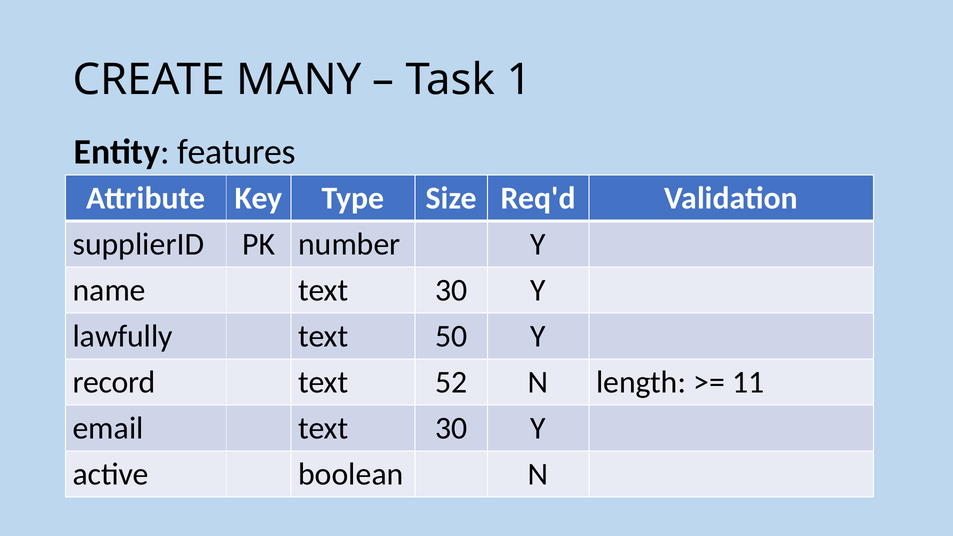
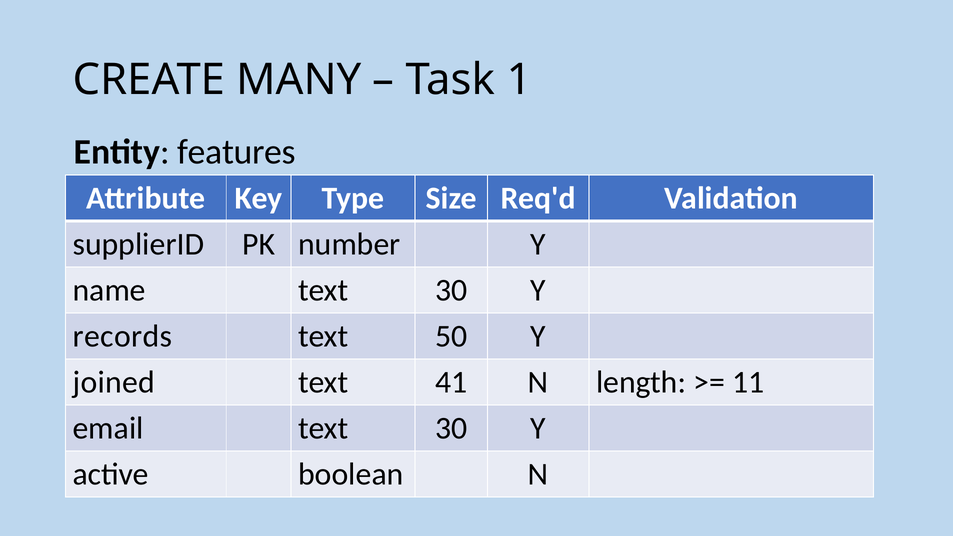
lawfully: lawfully -> records
record: record -> joined
52: 52 -> 41
